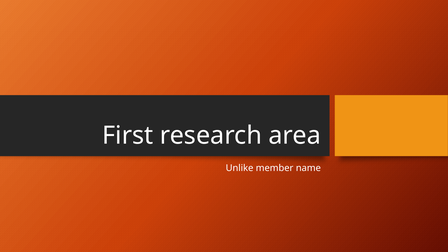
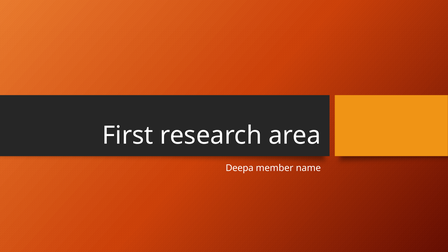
Unlike: Unlike -> Deepa
